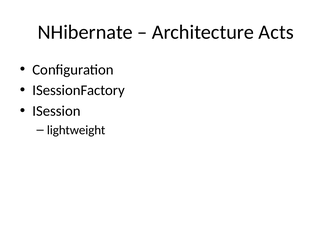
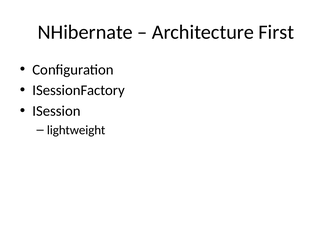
Acts: Acts -> First
